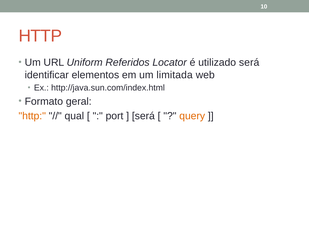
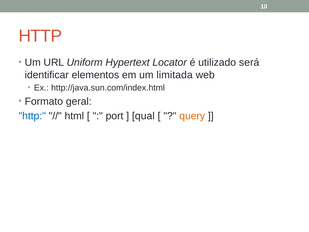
Referidos: Referidos -> Hypertext
http at (32, 116) colour: orange -> blue
qual: qual -> html
será at (143, 116): será -> qual
